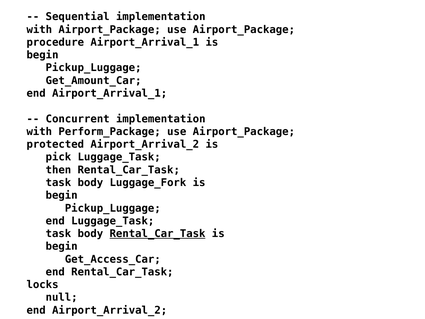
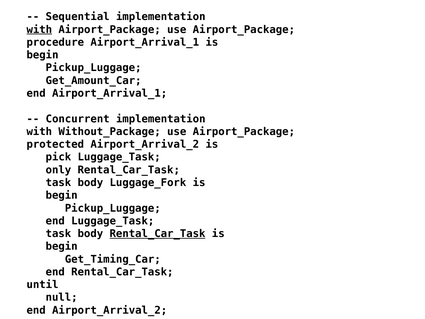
with at (39, 30) underline: none -> present
Perform_Package: Perform_Package -> Without_Package
then: then -> only
Get_Access_Car: Get_Access_Car -> Get_Timing_Car
locks: locks -> until
